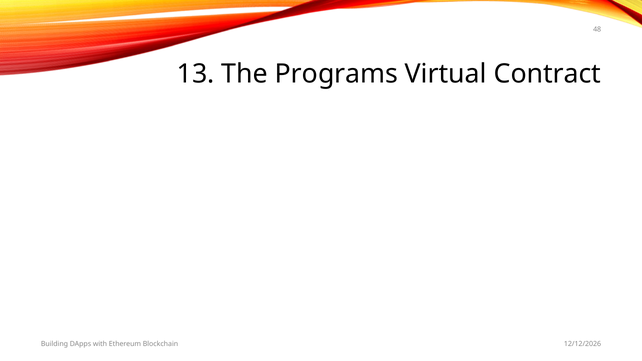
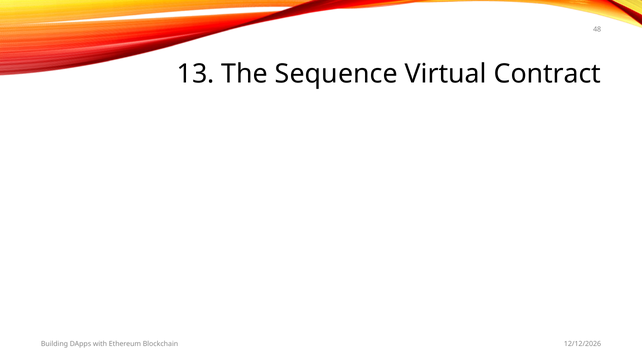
Programs: Programs -> Sequence
